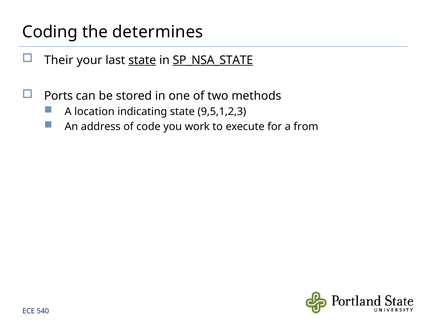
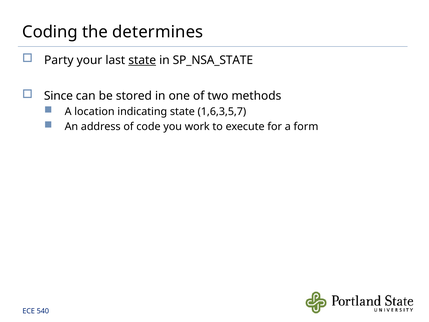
Their: Their -> Party
SP_NSA_STATE underline: present -> none
Ports: Ports -> Since
9,5,1,2,3: 9,5,1,2,3 -> 1,6,3,5,7
from: from -> form
